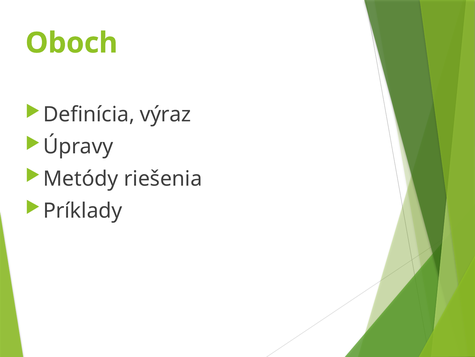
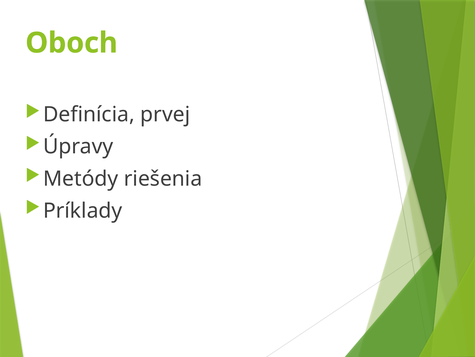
výraz: výraz -> prvej
